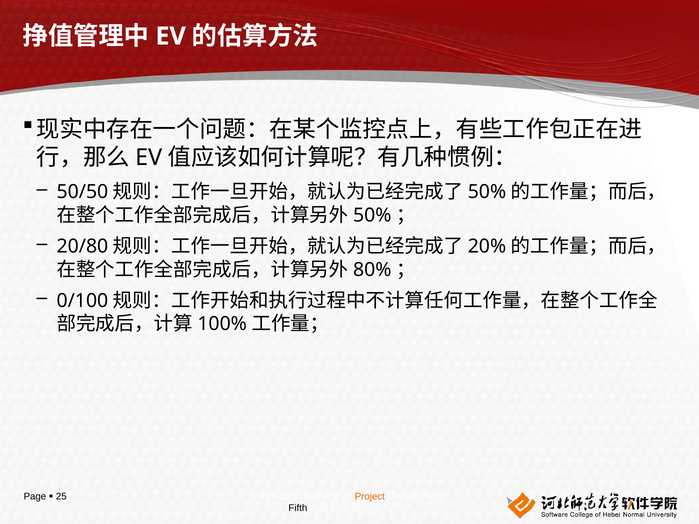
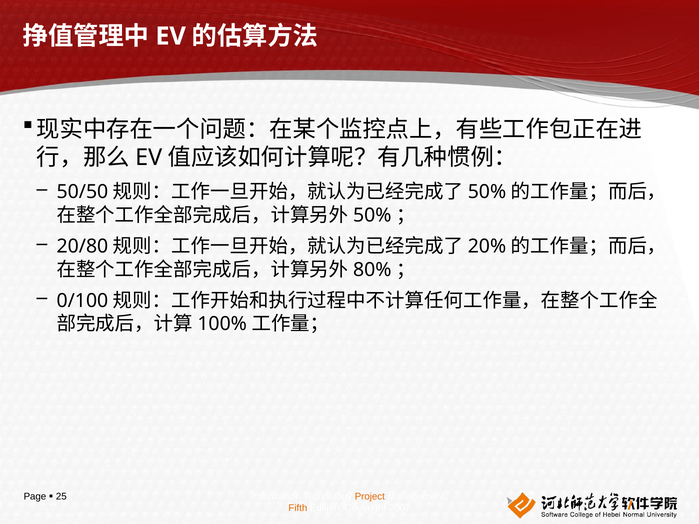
Fifth colour: black -> orange
